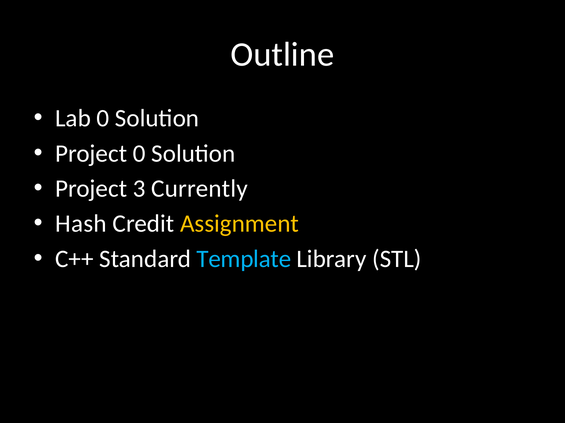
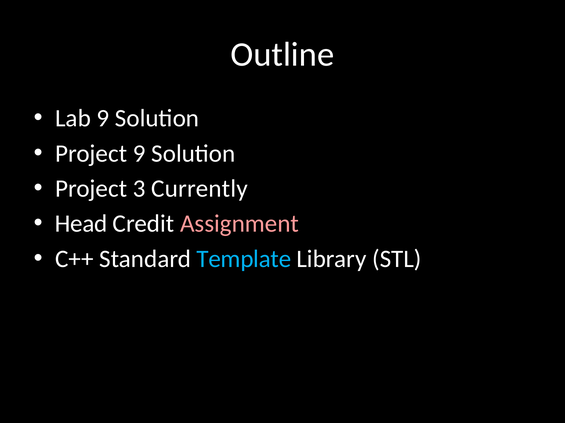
Lab 0: 0 -> 9
Project 0: 0 -> 9
Hash: Hash -> Head
Assignment colour: yellow -> pink
